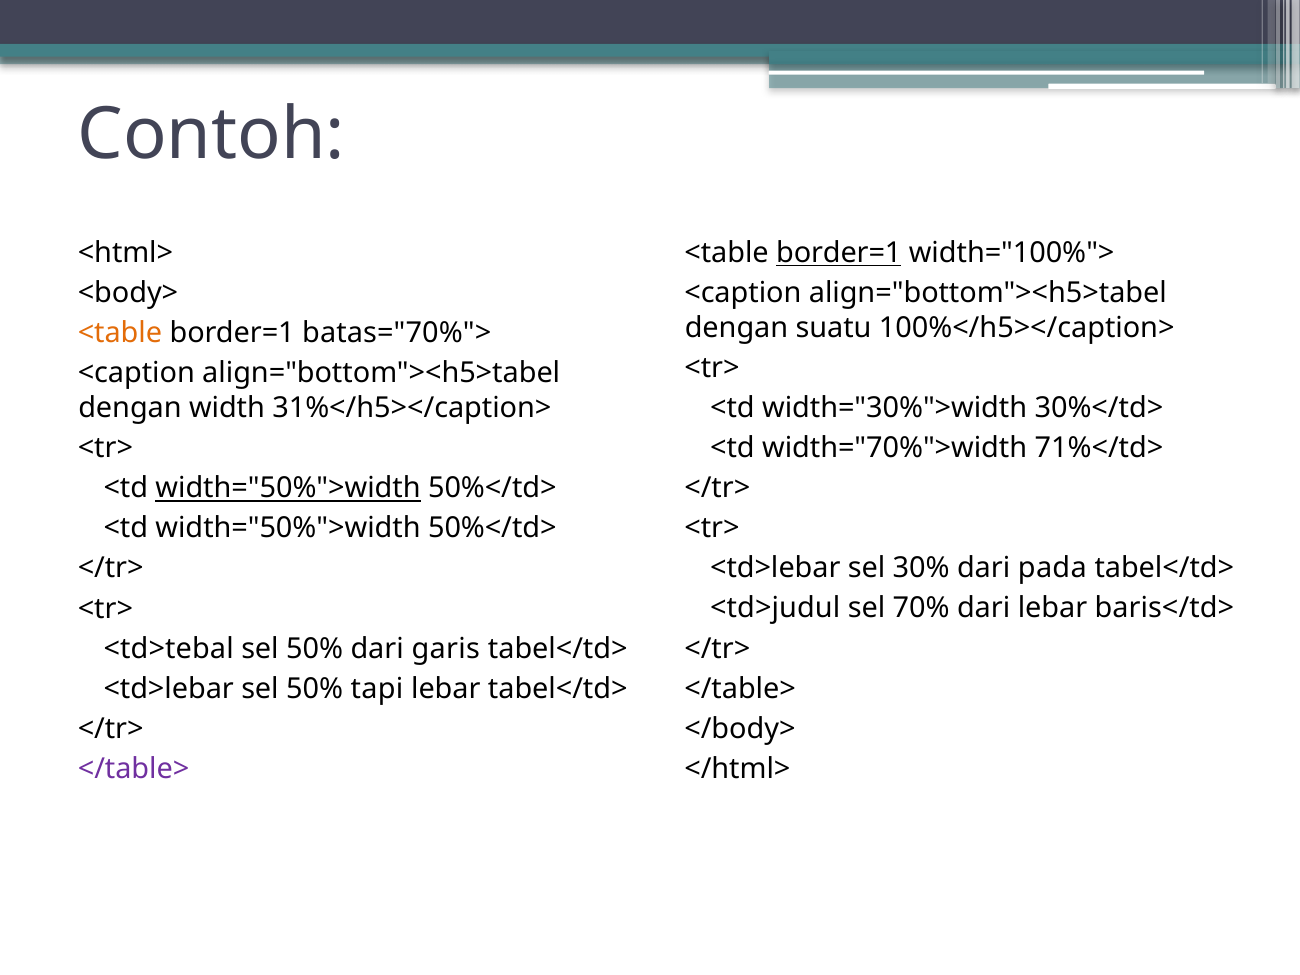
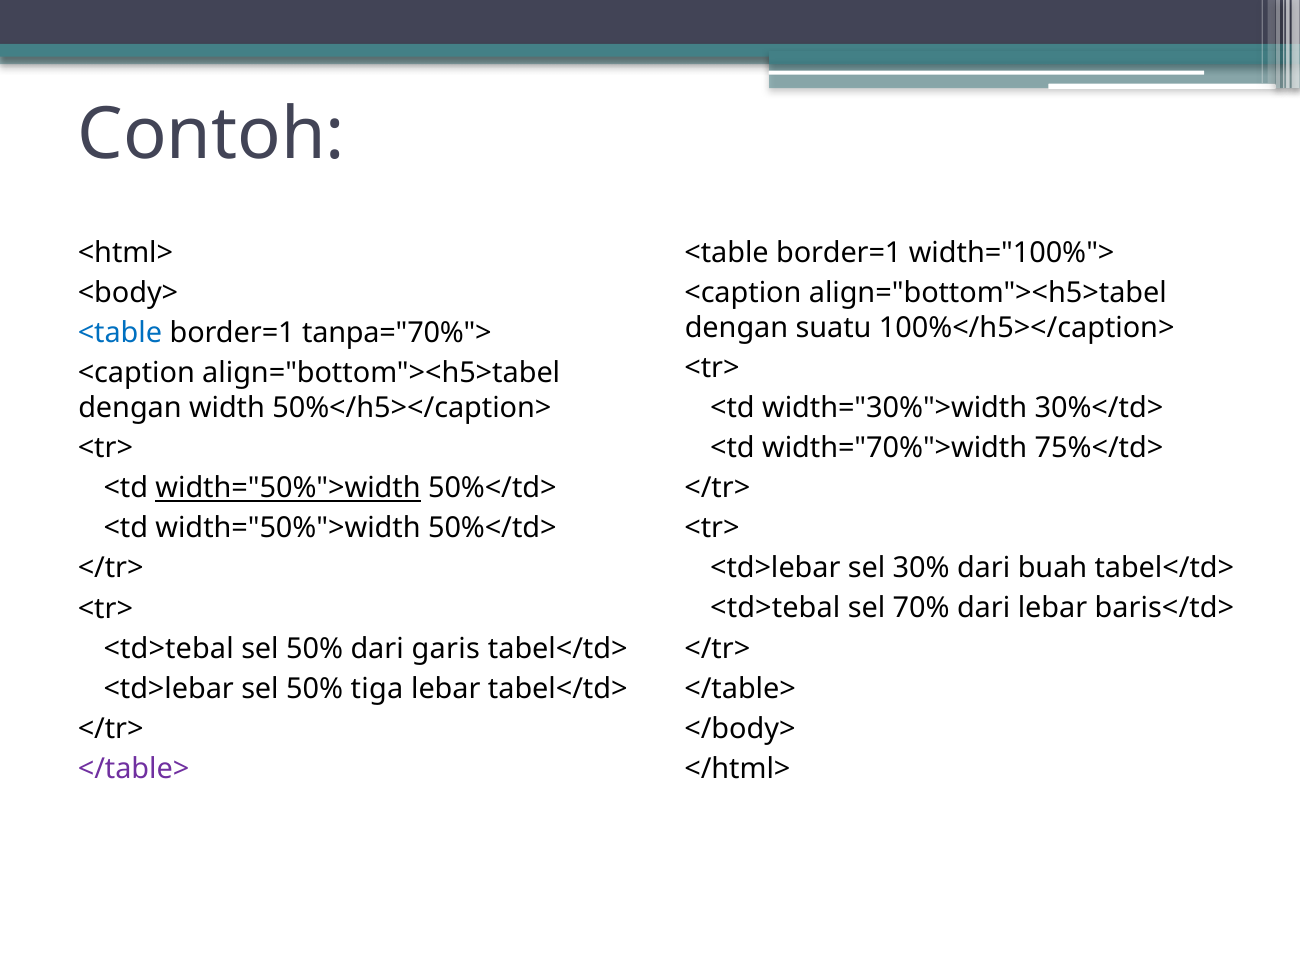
border=1 at (839, 253) underline: present -> none
<table at (120, 333) colour: orange -> blue
batas="70%">: batas="70%"> -> tanpa="70%">
31%</h5></caption>: 31%</h5></caption> -> 50%</h5></caption>
71%</td>: 71%</td> -> 75%</td>
pada: pada -> buah
<td>judul at (775, 608): <td>judul -> <td>tebal
tapi: tapi -> tiga
